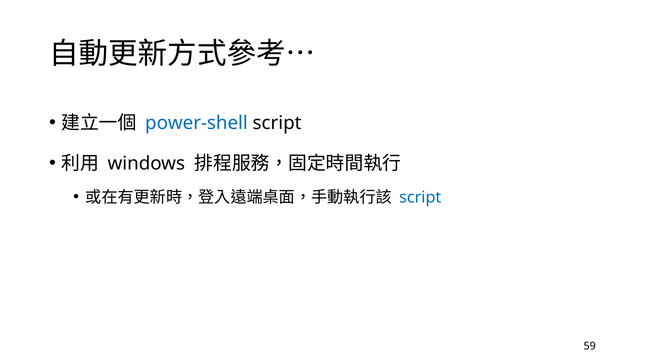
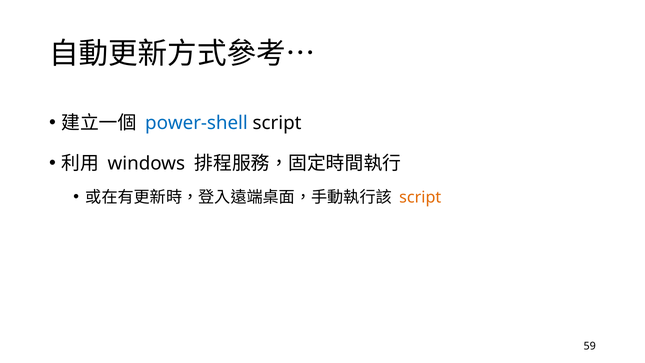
script at (420, 197) colour: blue -> orange
